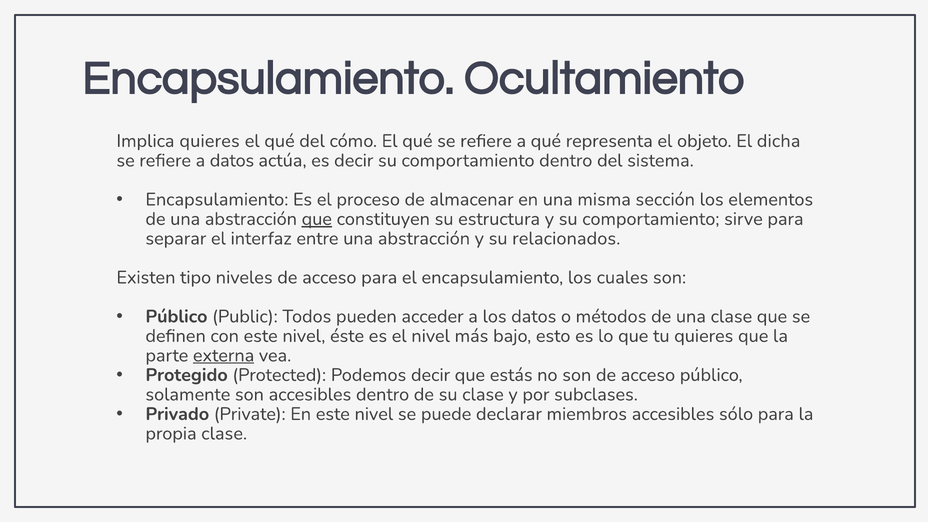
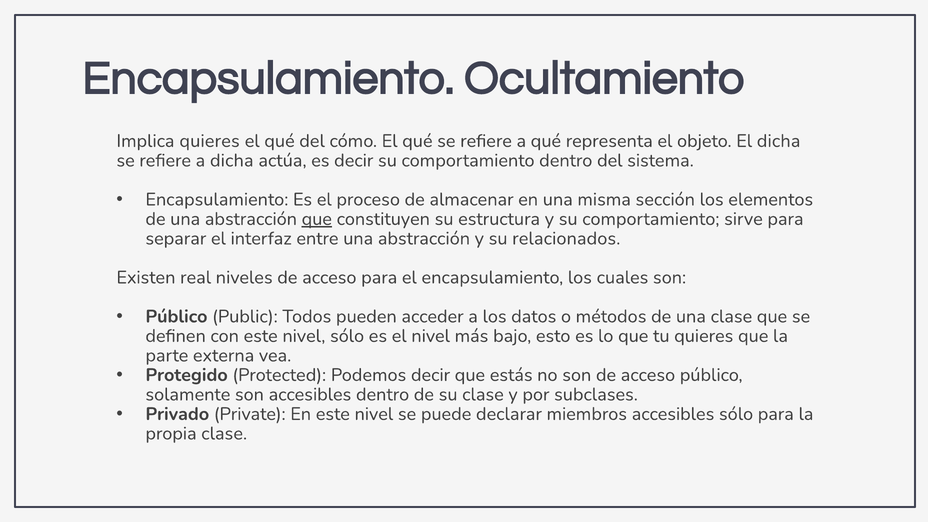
a datos: datos -> dicha
tipo: tipo -> real
nivel éste: éste -> sólo
externa underline: present -> none
